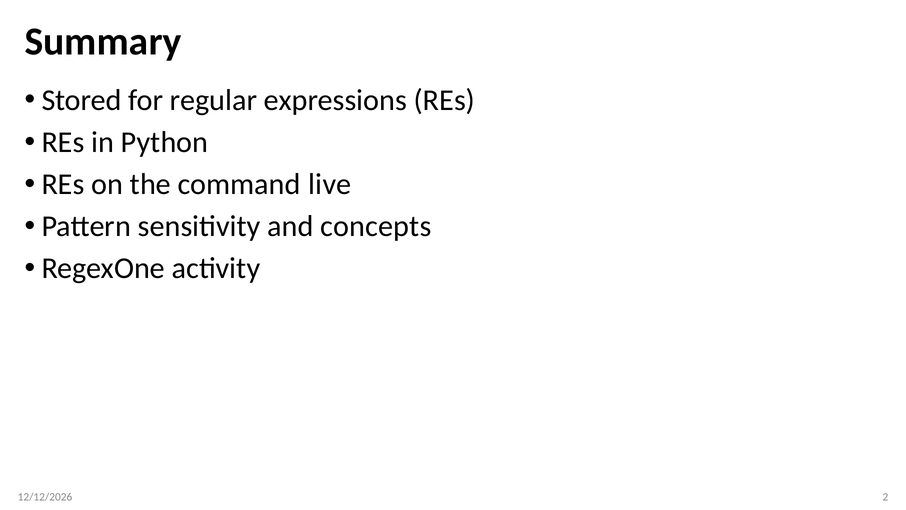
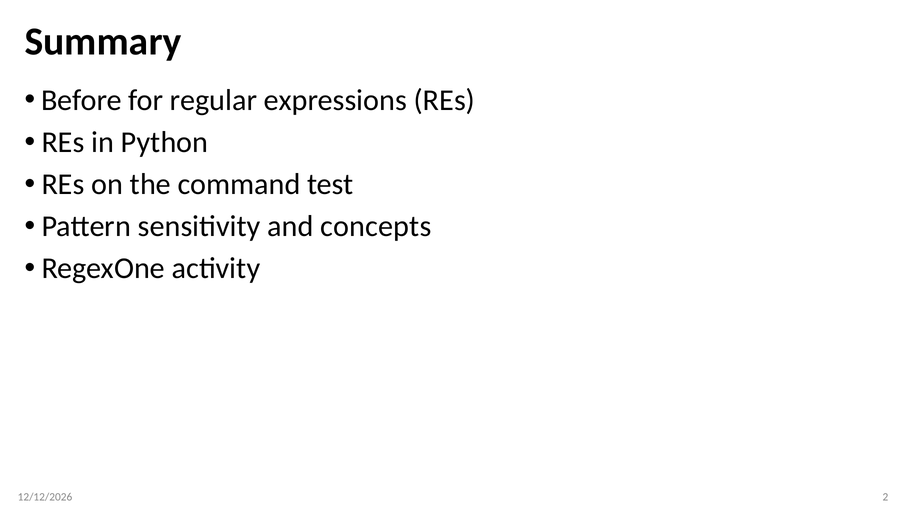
Stored: Stored -> Before
live: live -> test
